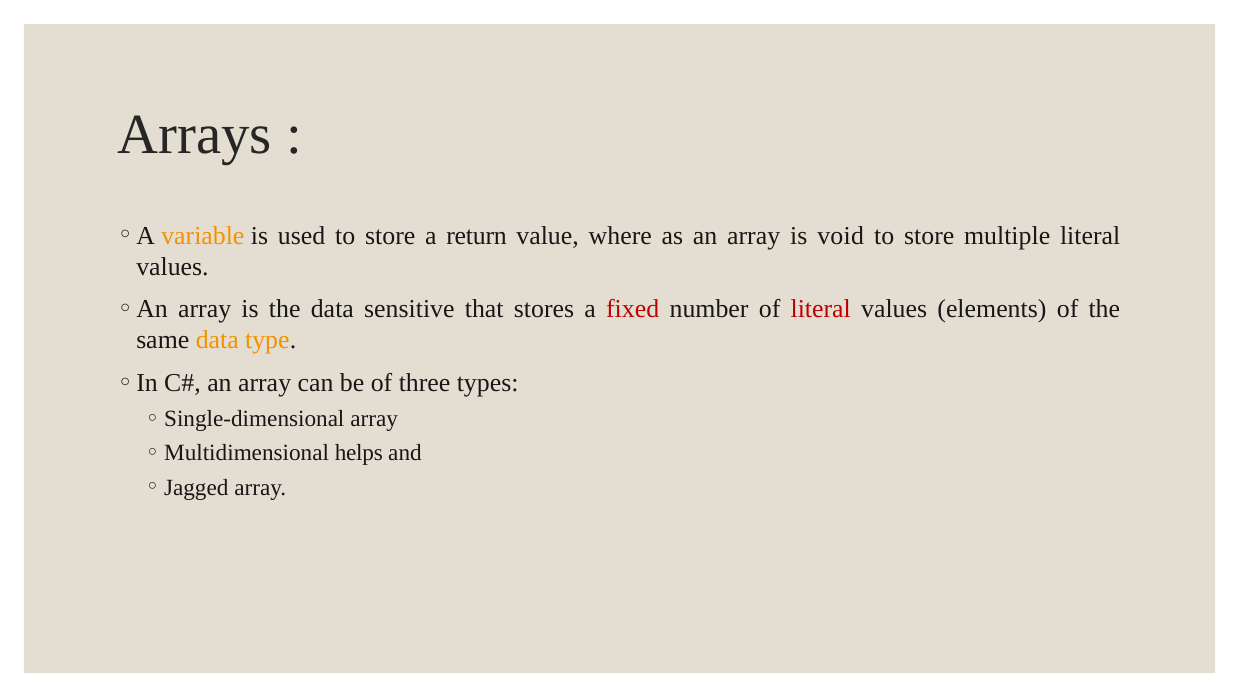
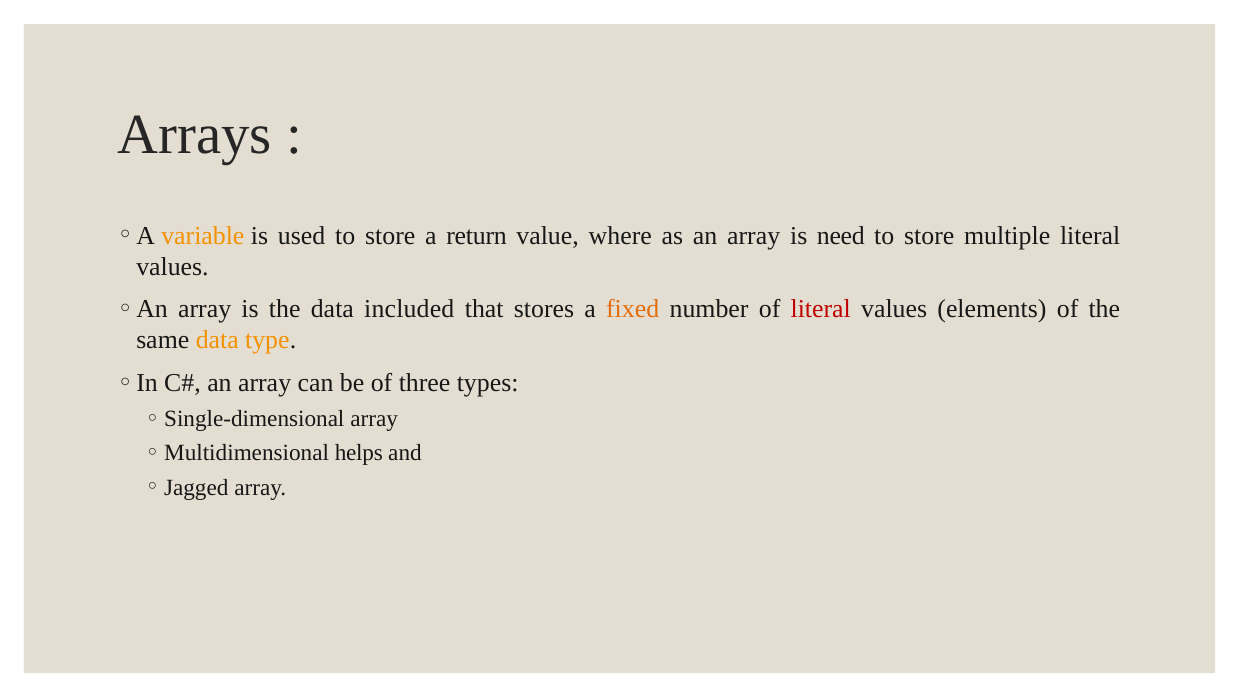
void: void -> need
sensitive: sensitive -> included
fixed colour: red -> orange
